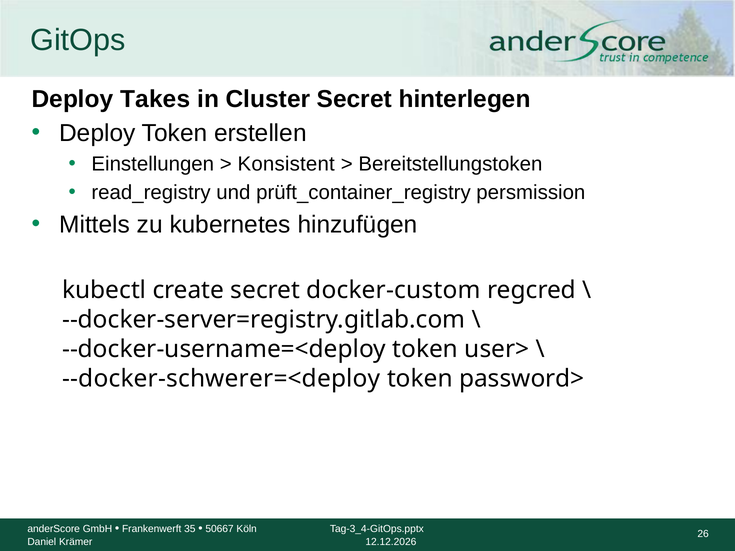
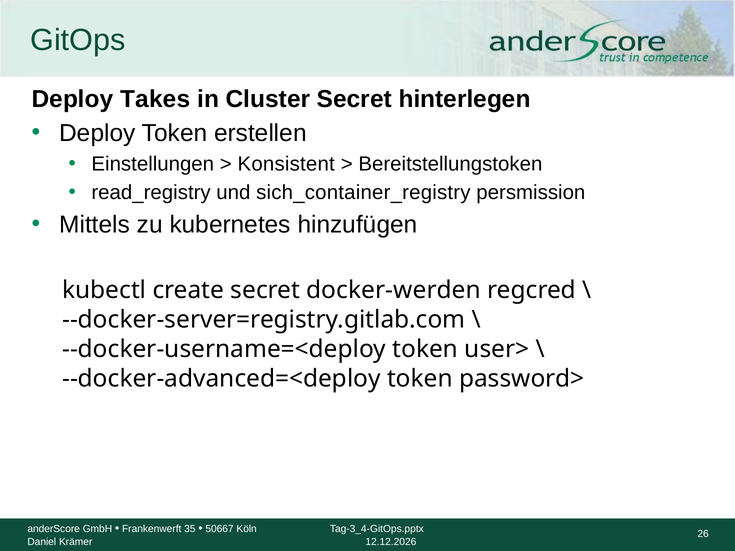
prüft_container_registry: prüft_container_registry -> sich_container_registry
docker-custom: docker-custom -> docker-werden
--docker-schwerer=<deploy: --docker-schwerer=<deploy -> --docker-advanced=<deploy
